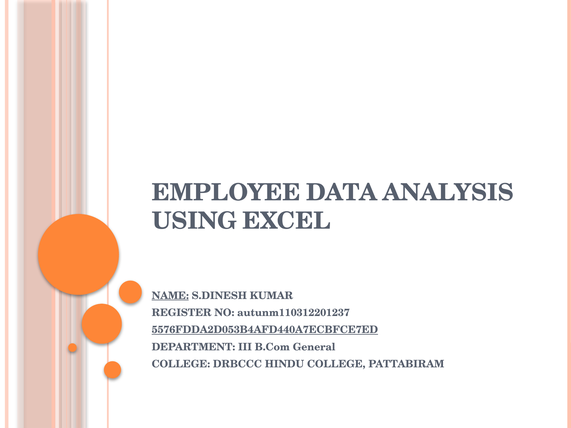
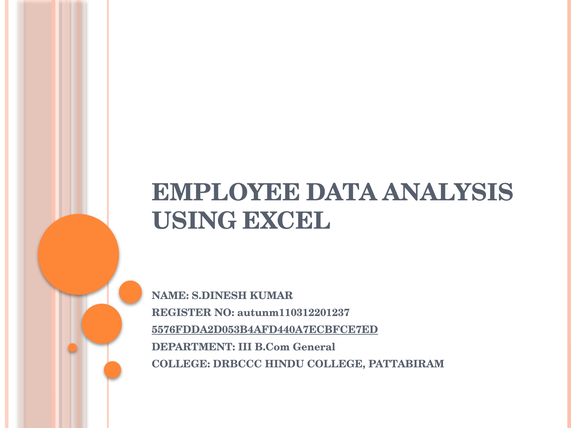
NAME underline: present -> none
